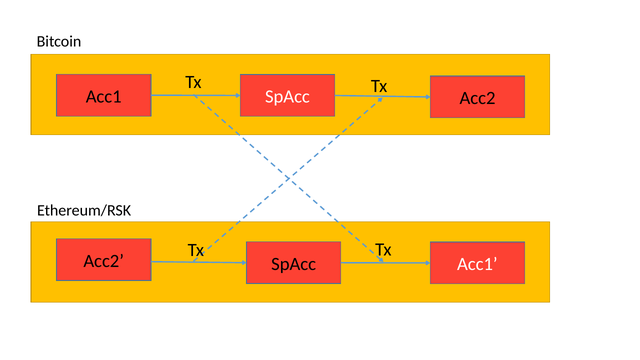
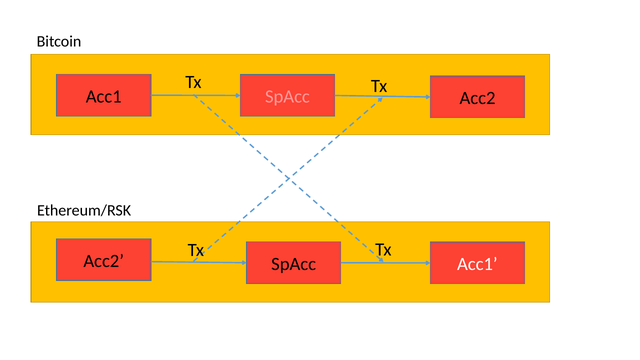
SpAcc at (287, 97) colour: white -> pink
